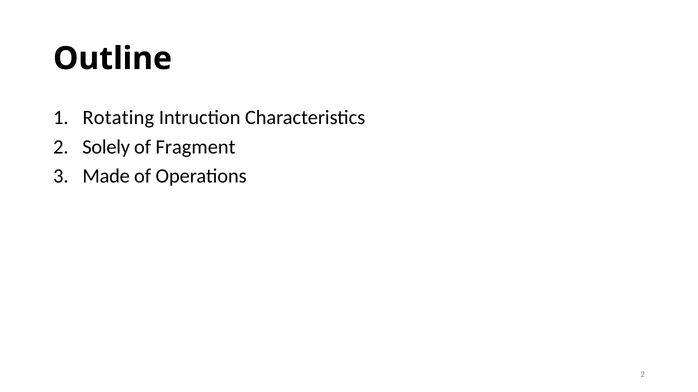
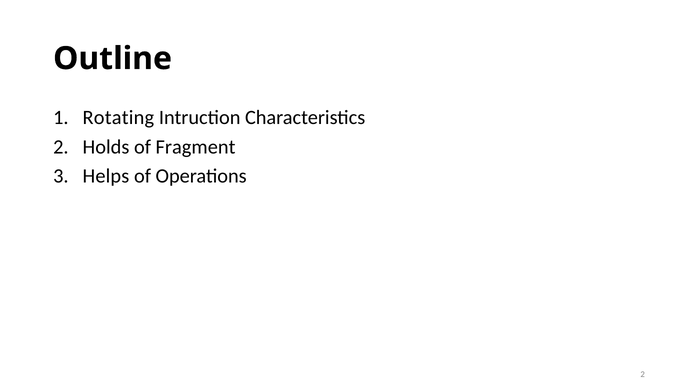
Solely: Solely -> Holds
Made: Made -> Helps
